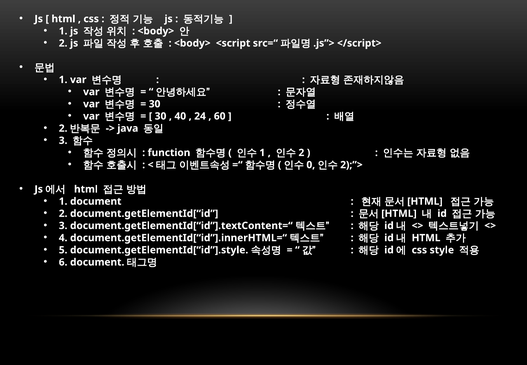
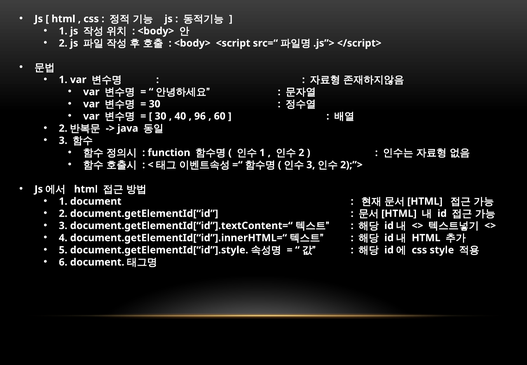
24: 24 -> 96
0 at (311, 165): 0 -> 3
